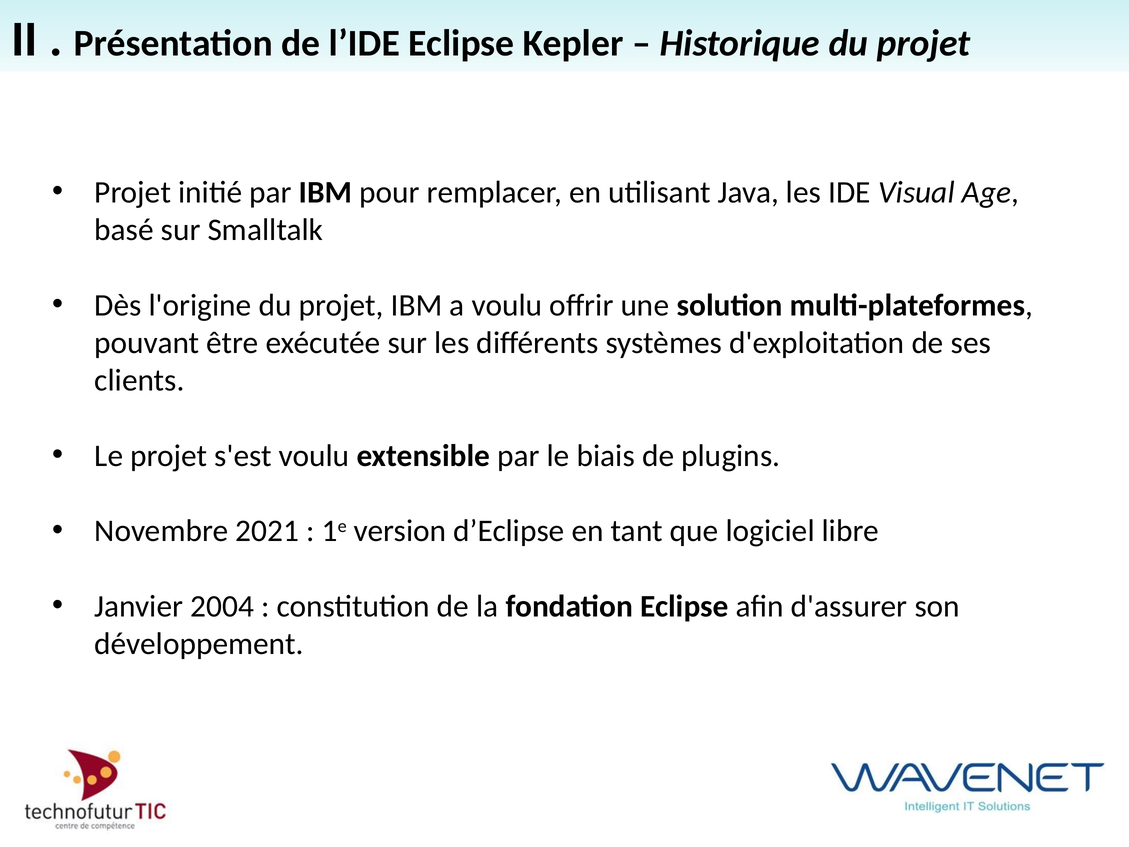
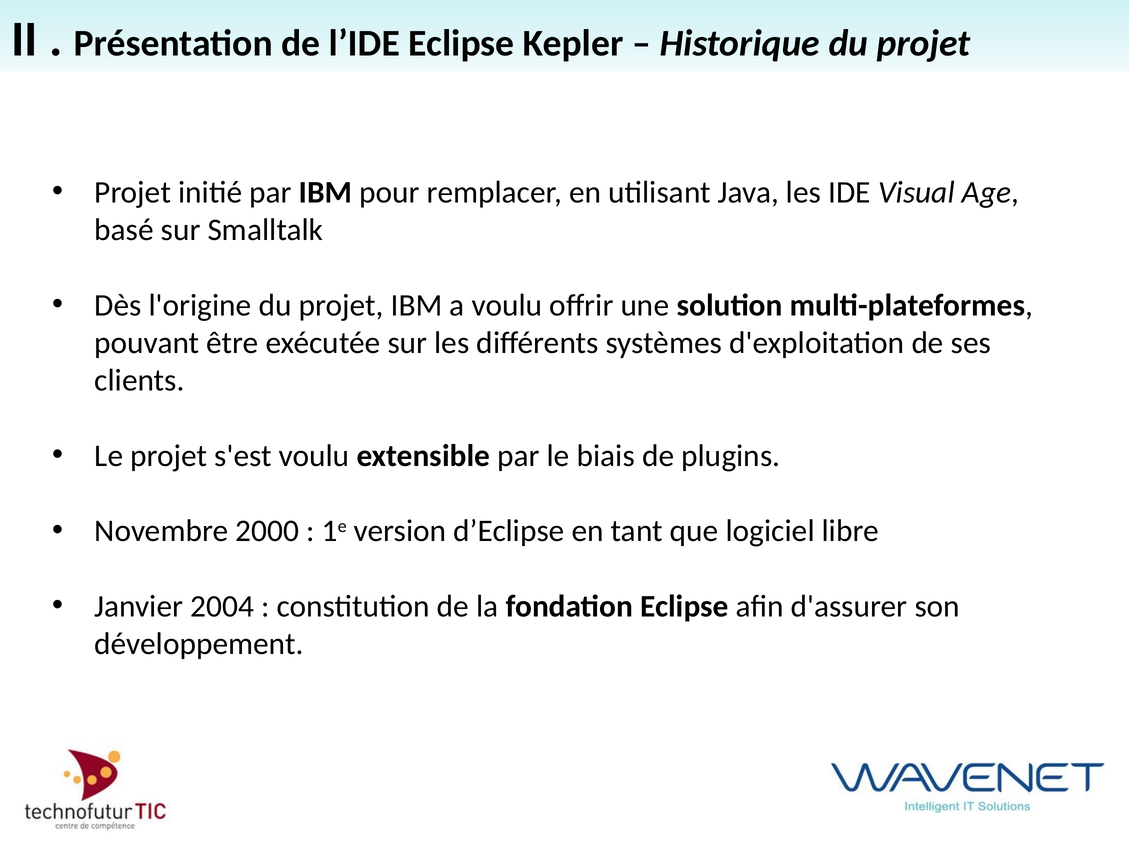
2021: 2021 -> 2000
